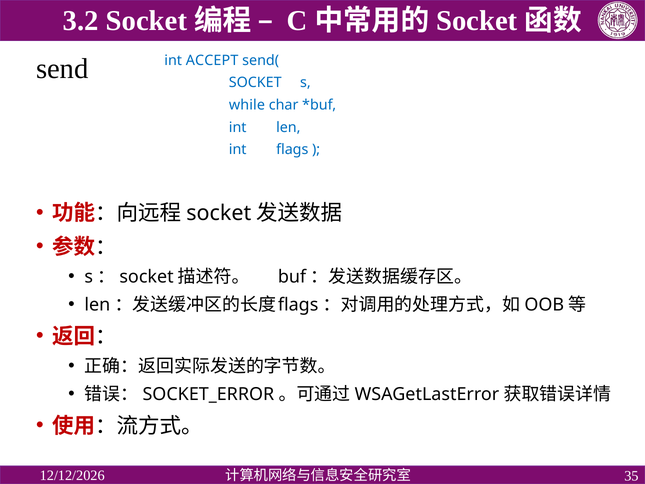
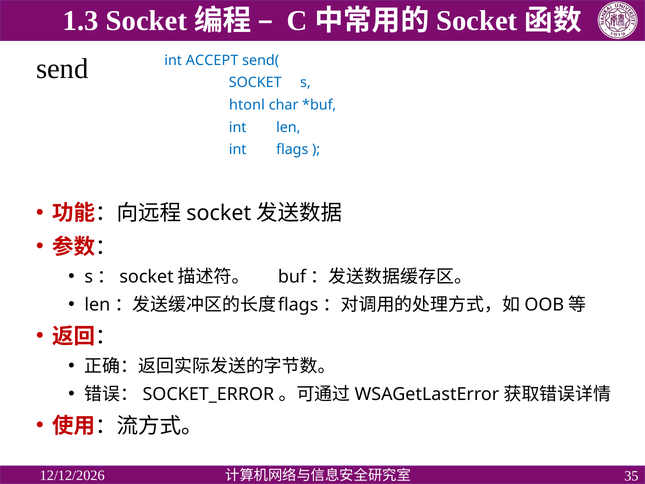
3.2: 3.2 -> 1.3
while: while -> htonl
